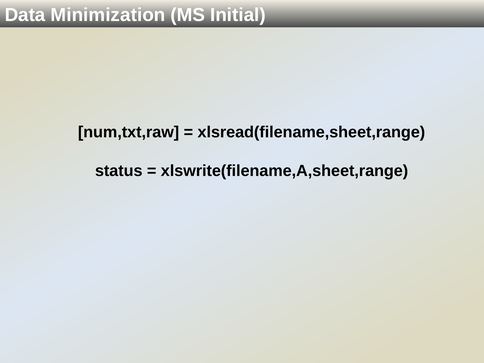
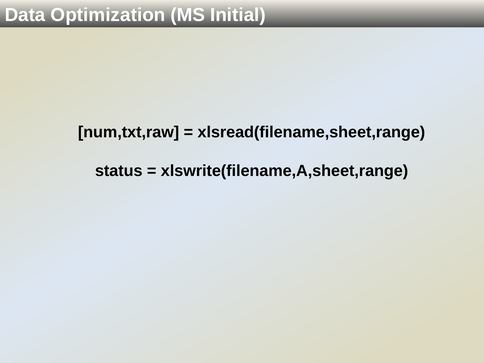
Minimization: Minimization -> Optimization
